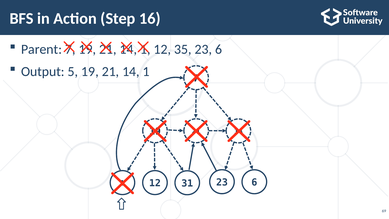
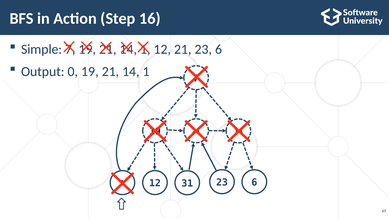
Parent: Parent -> Simple
35 at (183, 49): 35 -> 21
5: 5 -> 0
